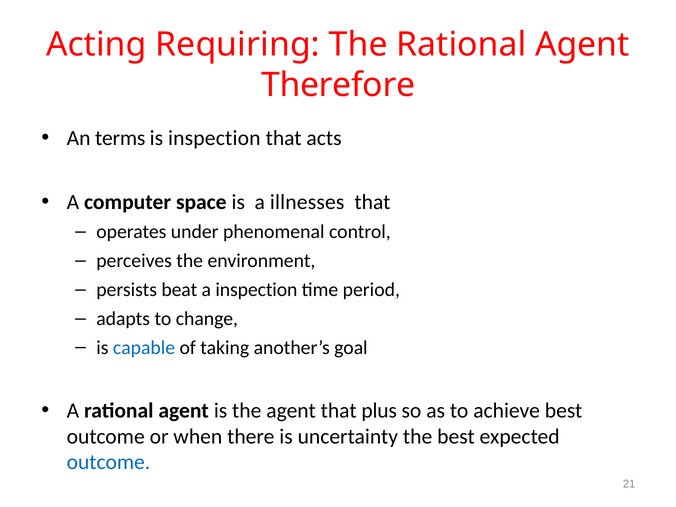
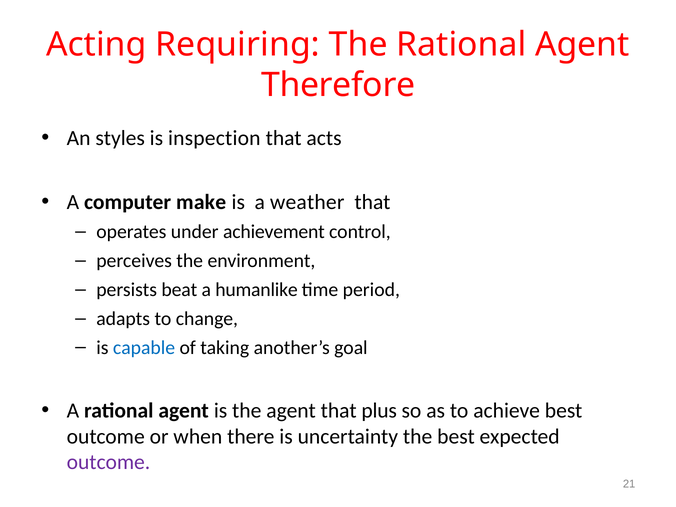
terms: terms -> styles
space: space -> make
illnesses: illnesses -> weather
phenomenal: phenomenal -> achievement
a inspection: inspection -> humanlike
outcome at (108, 462) colour: blue -> purple
